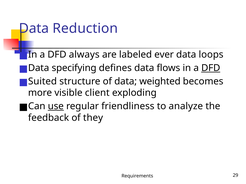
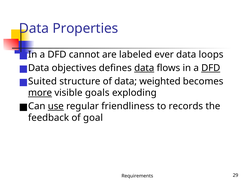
Reduction: Reduction -> Properties
always: always -> cannot
specifying: specifying -> objectives
data at (144, 68) underline: none -> present
more underline: none -> present
client: client -> goals
analyze: analyze -> records
they: they -> goal
